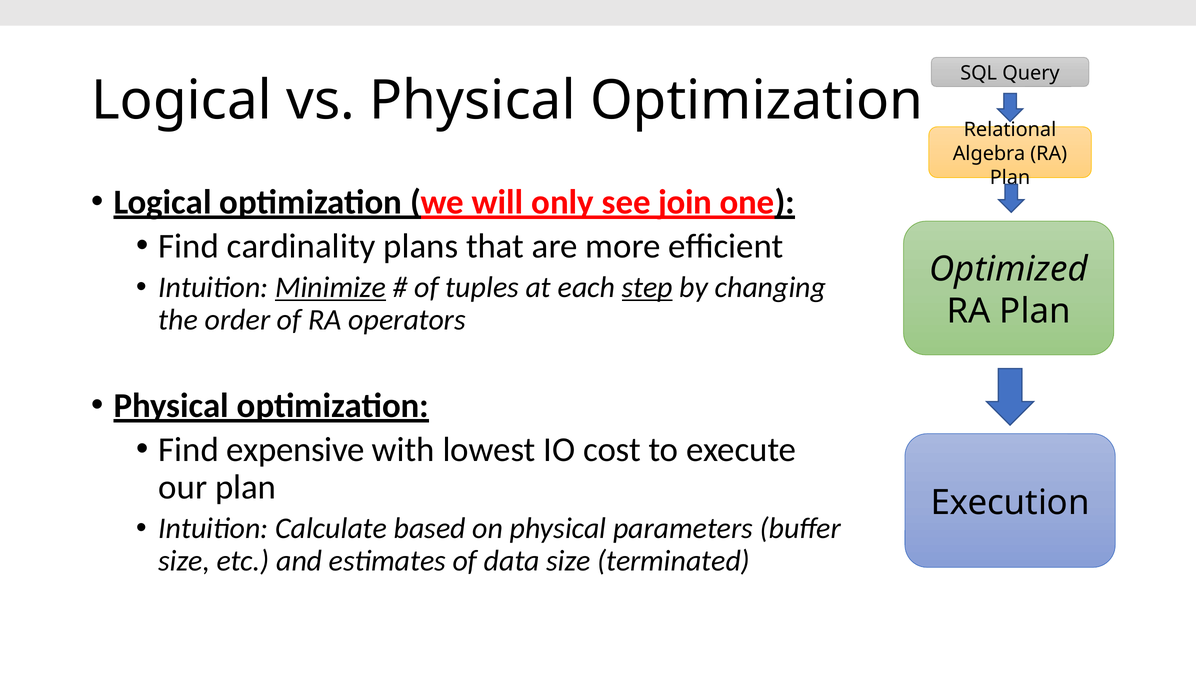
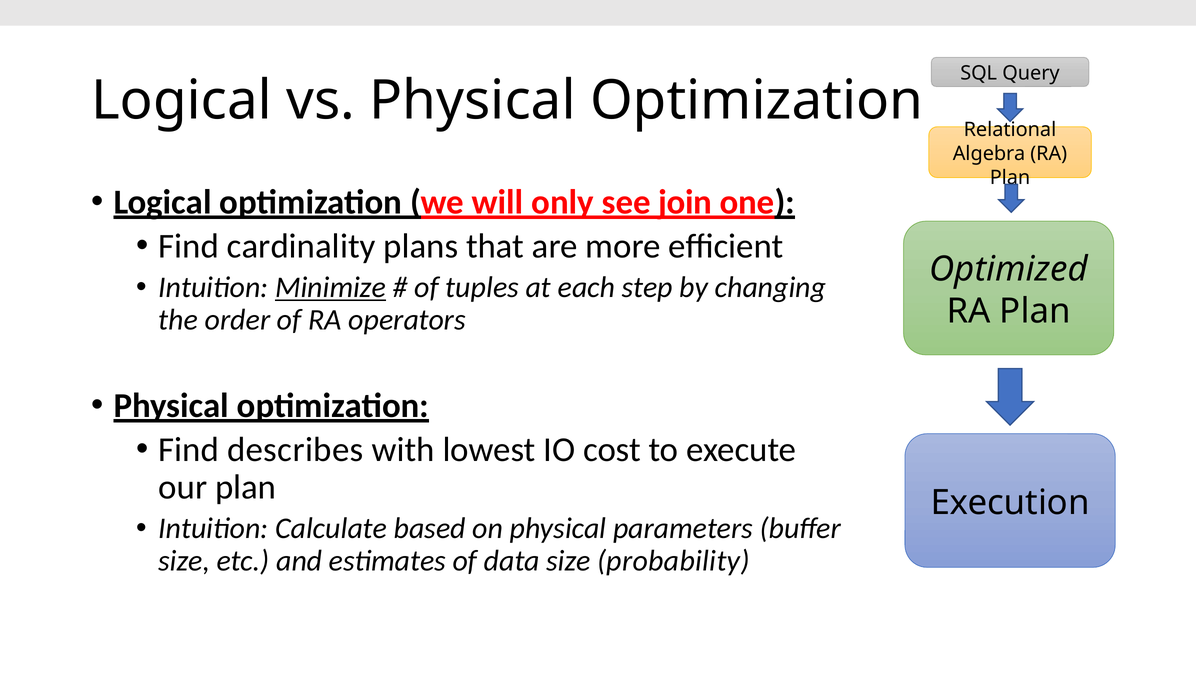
step underline: present -> none
expensive: expensive -> describes
terminated: terminated -> probability
